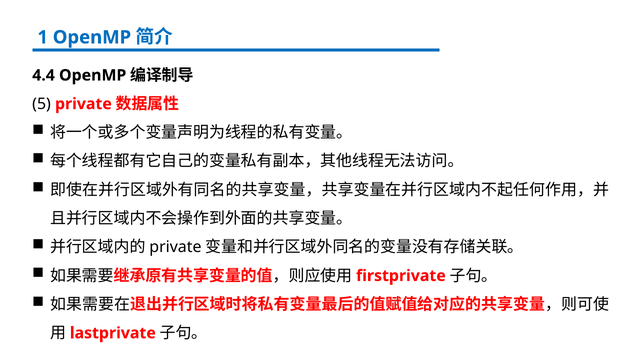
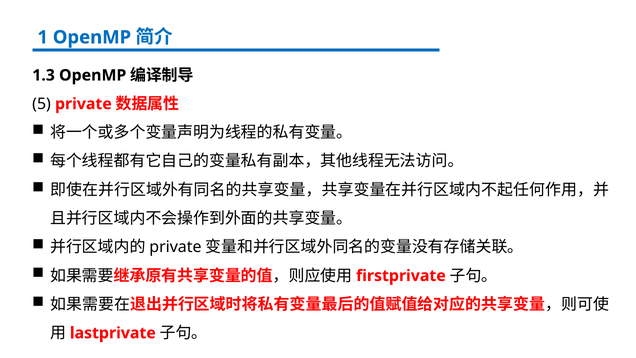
4.4: 4.4 -> 1.3
